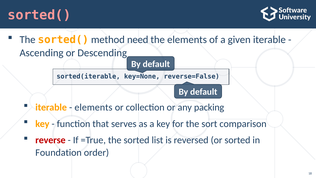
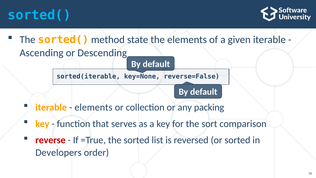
sorted( at (39, 15) colour: pink -> light blue
need: need -> state
Foundation: Foundation -> Developers
